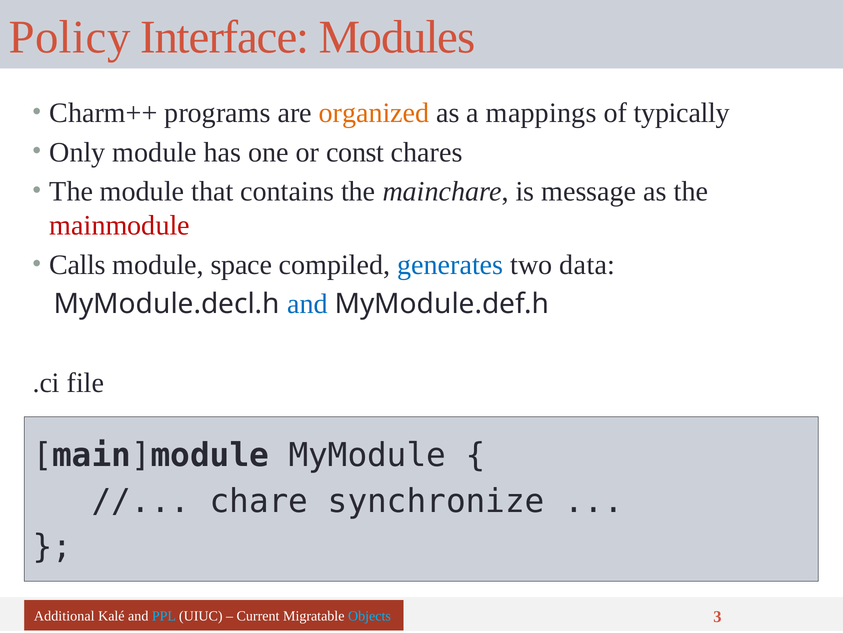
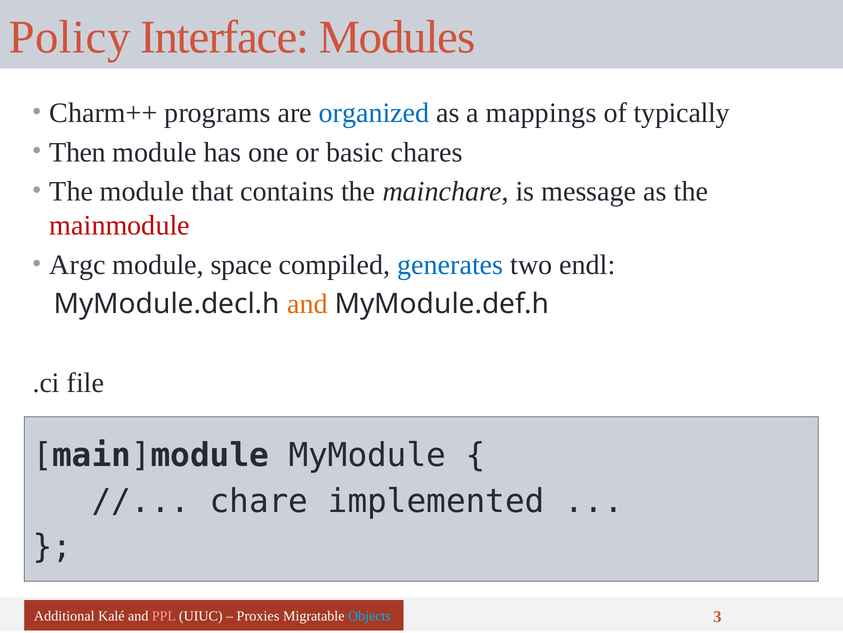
organized colour: orange -> blue
Only: Only -> Then
const: const -> basic
Calls: Calls -> Argc
data: data -> endl
and at (307, 304) colour: blue -> orange
synchronize: synchronize -> implemented
PPL colour: light blue -> pink
Current: Current -> Proxies
